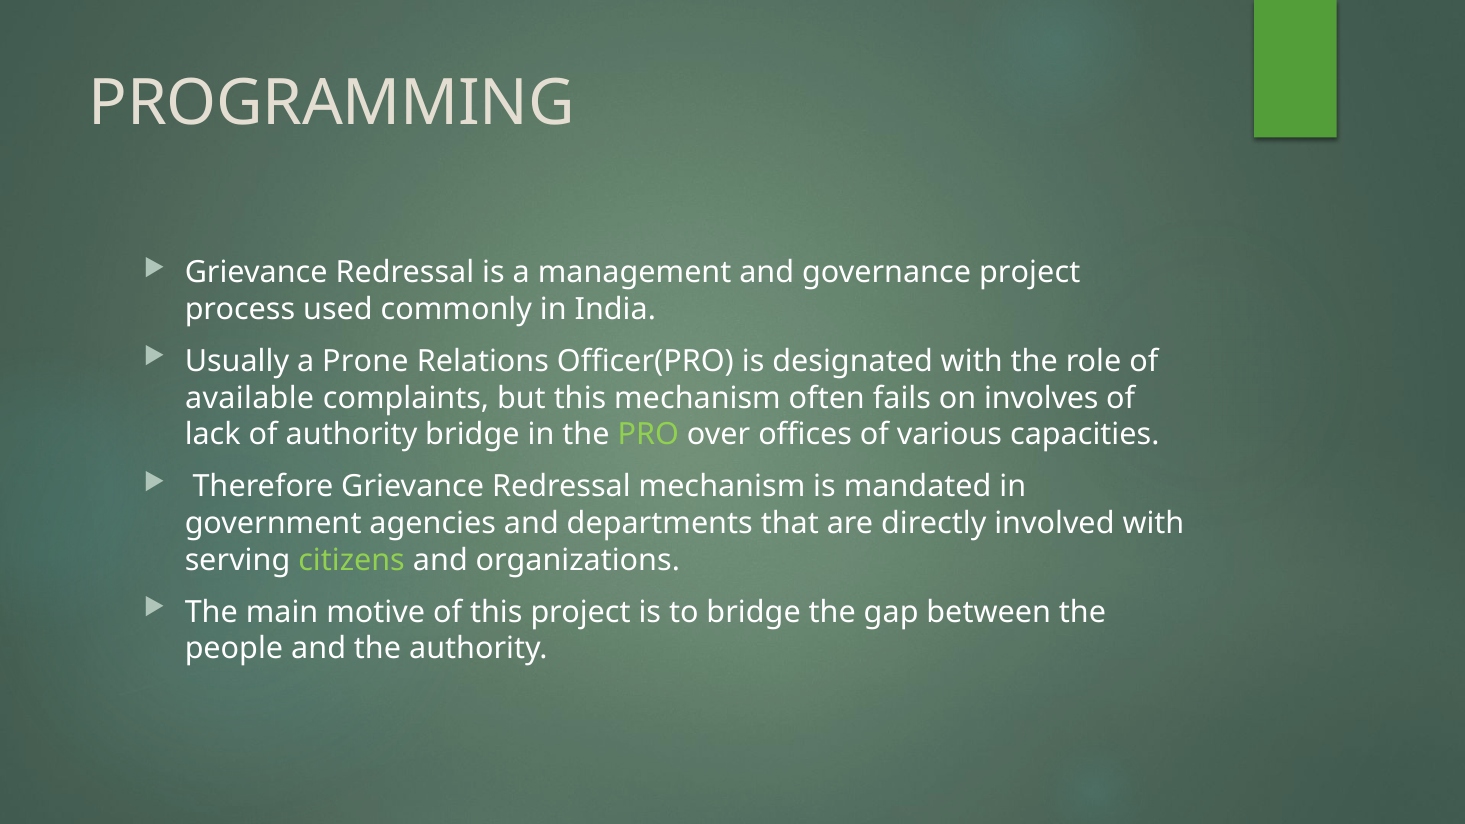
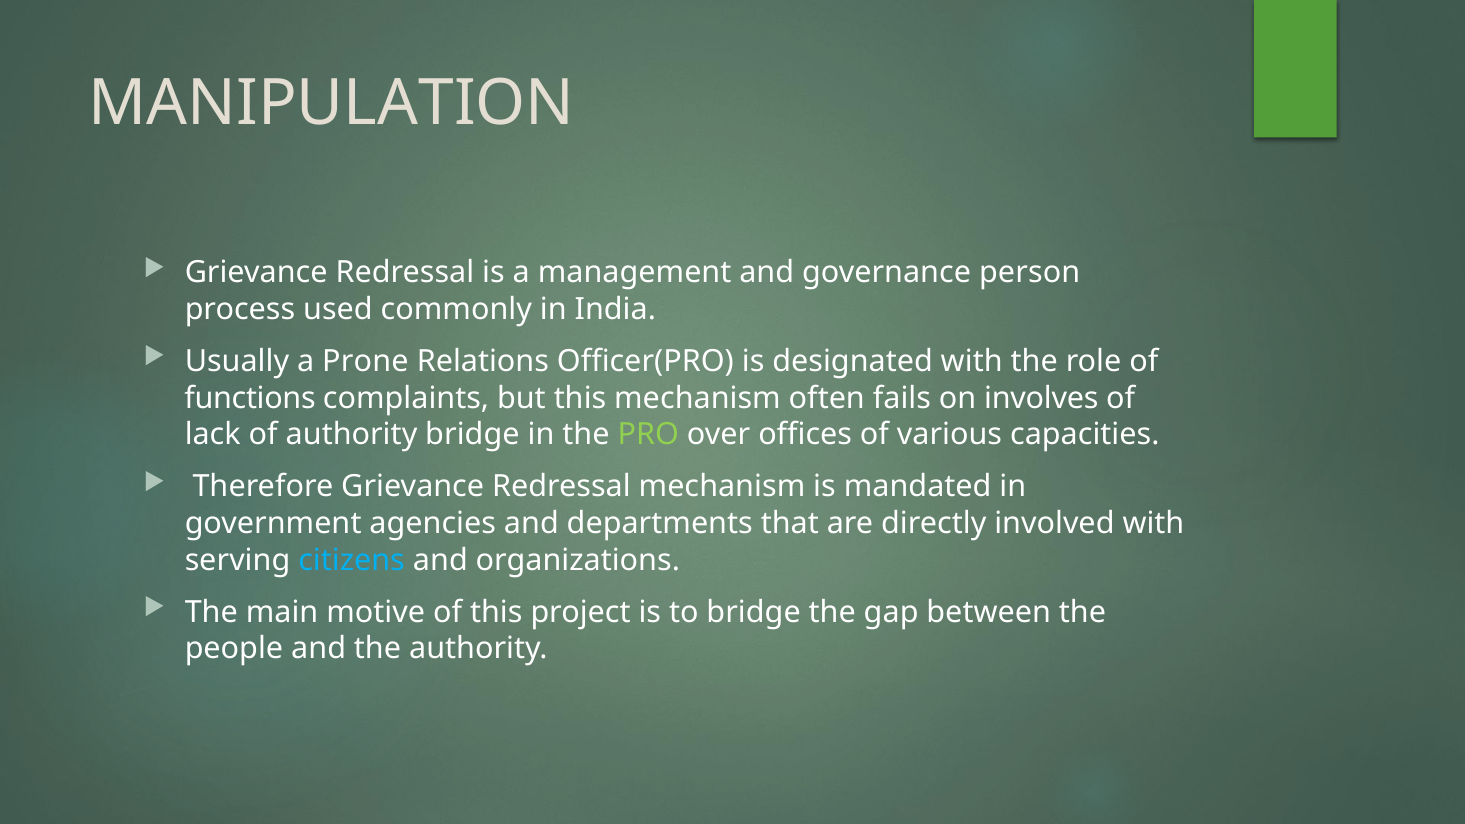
PROGRAMMING: PROGRAMMING -> MANIPULATION
governance project: project -> person
available: available -> functions
citizens colour: light green -> light blue
